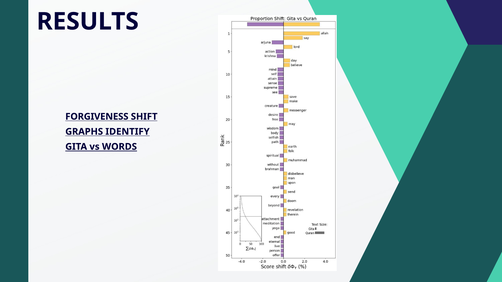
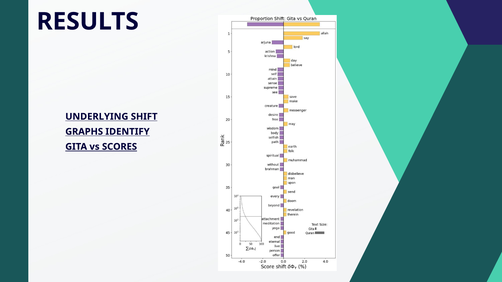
FORGIVENESS: FORGIVENESS -> UNDERLYING
WORDS: WORDS -> SCORES
